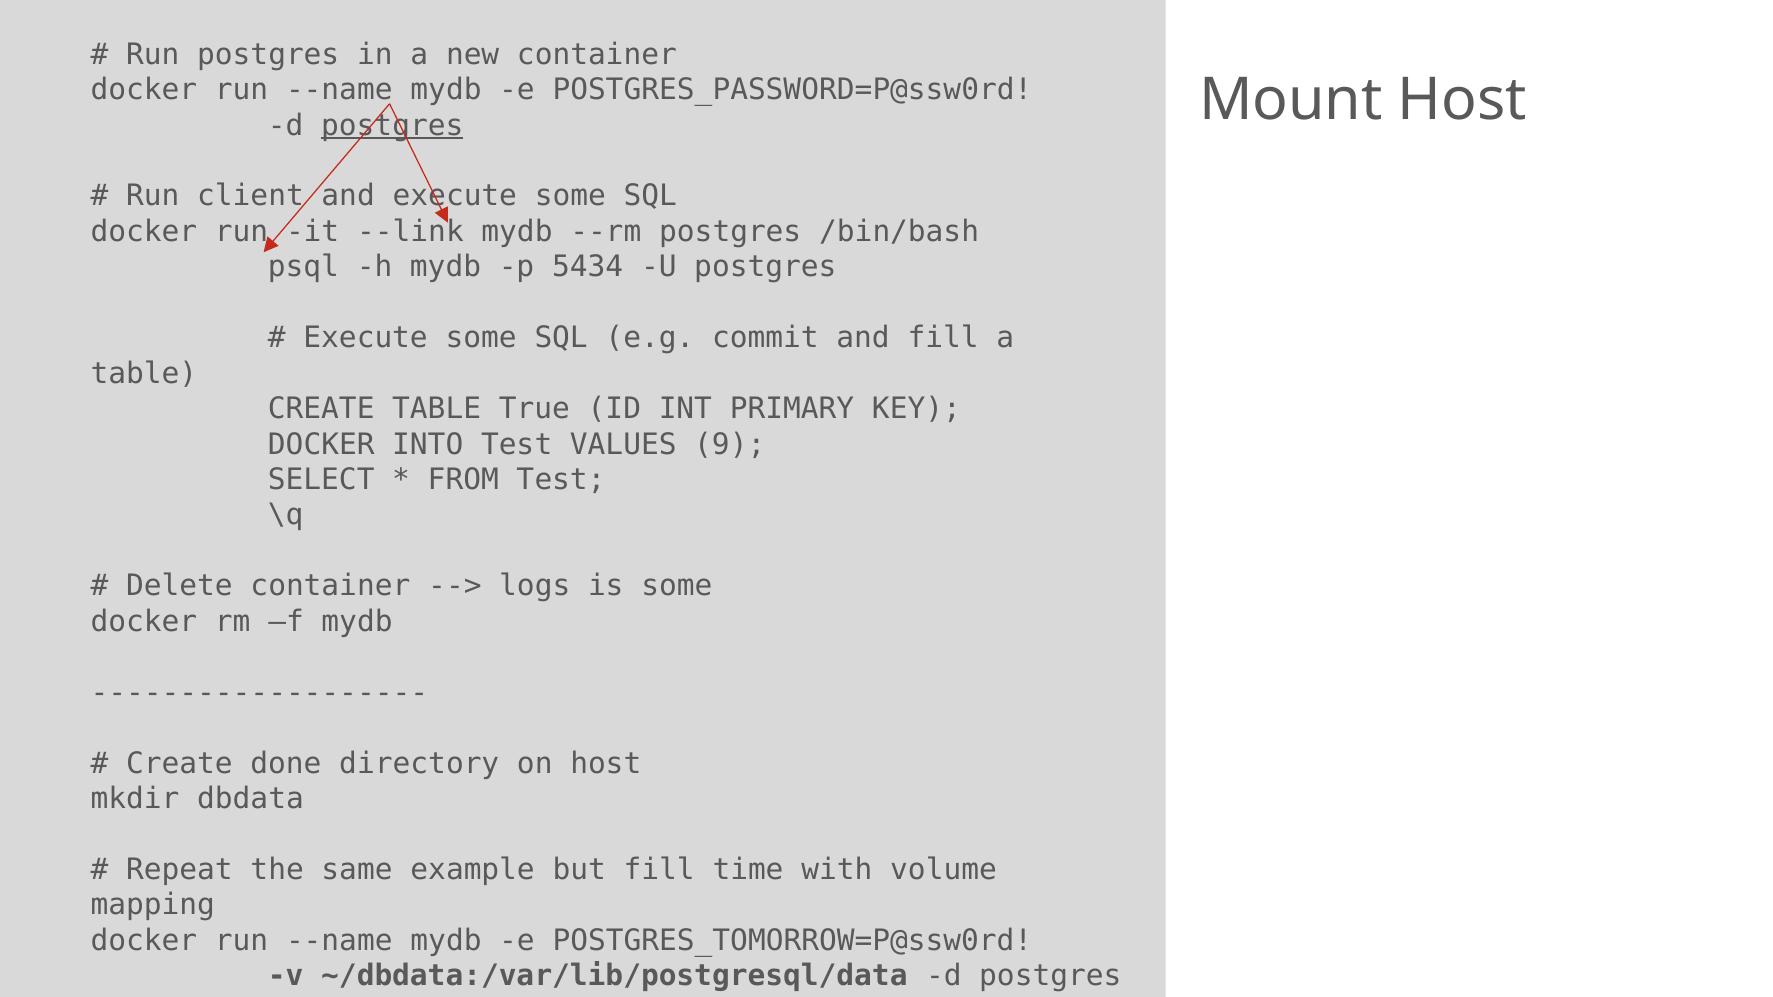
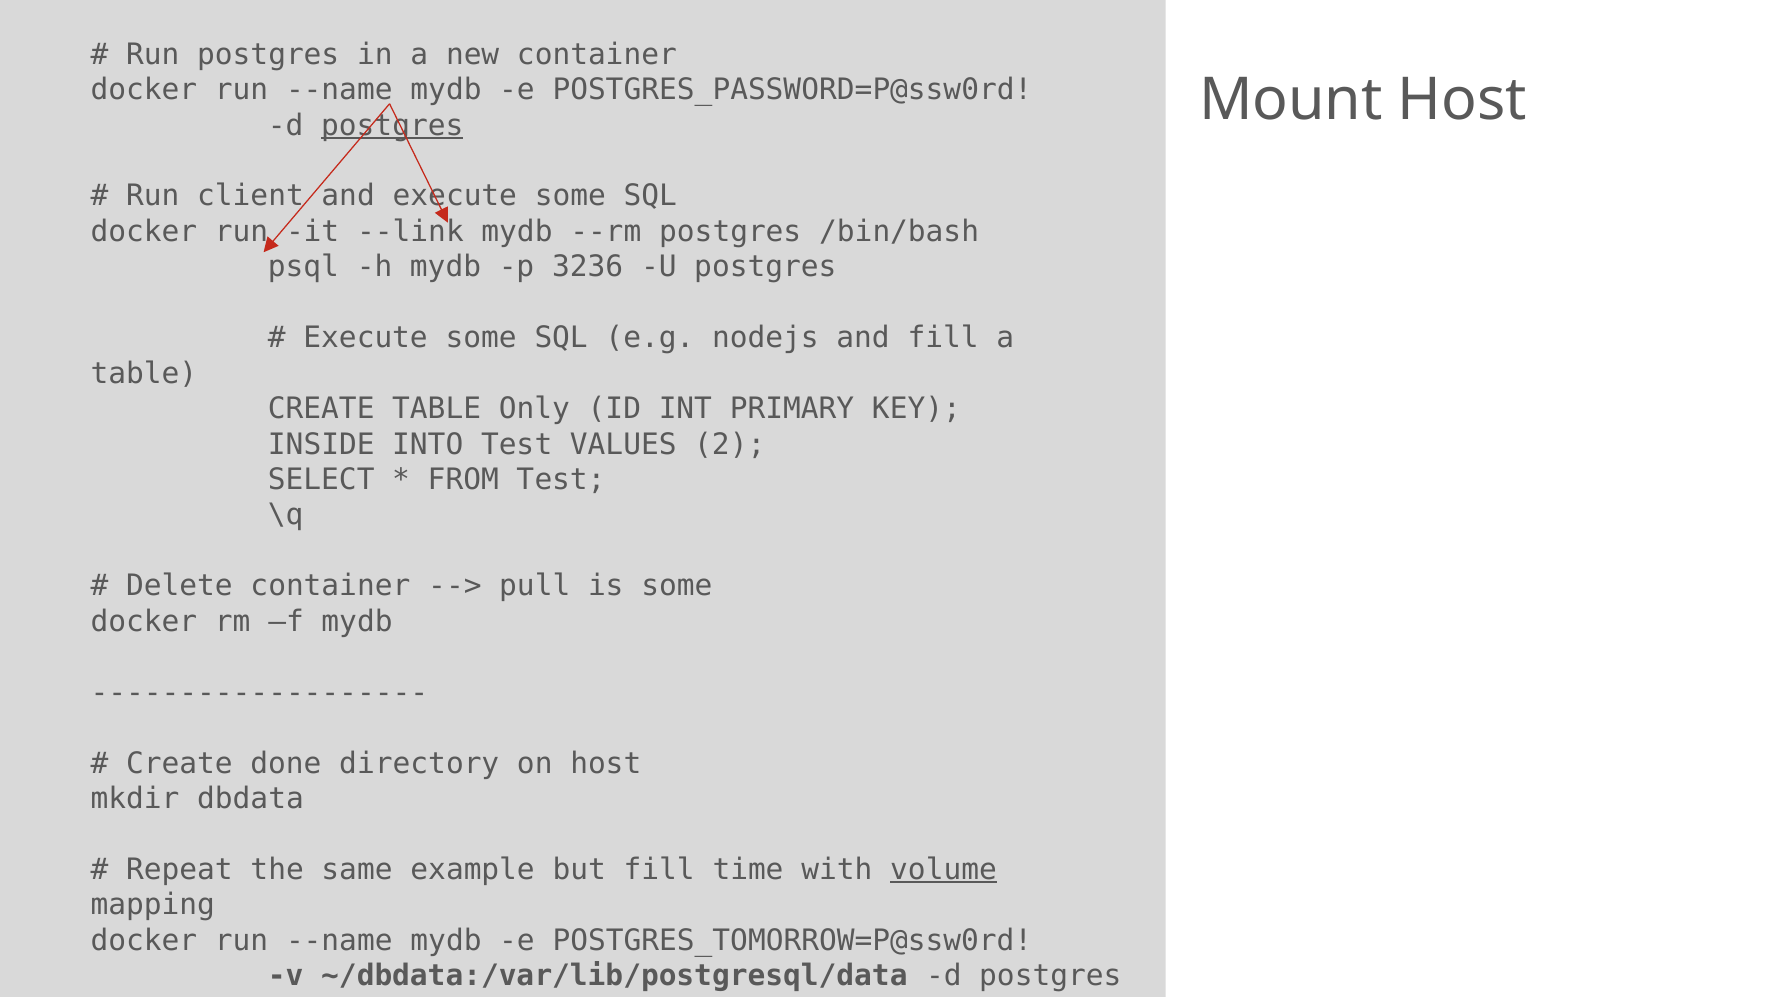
5434: 5434 -> 3236
commit: commit -> nodejs
True: True -> Only
DOCKER at (321, 444): DOCKER -> INSIDE
9: 9 -> 2
logs: logs -> pull
volume underline: none -> present
